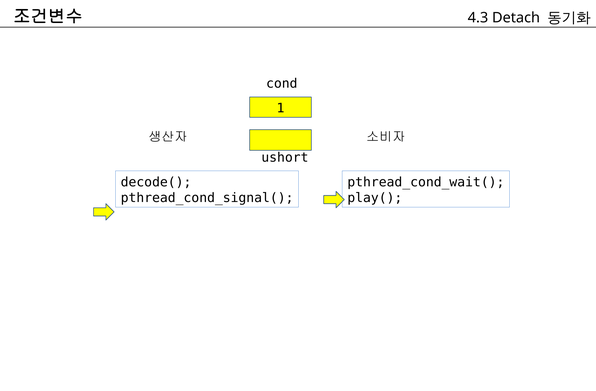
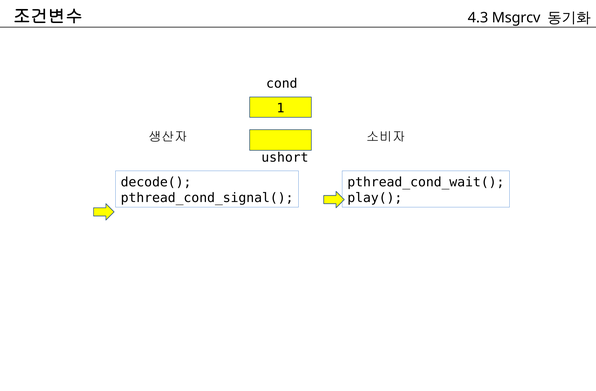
Detach: Detach -> Msgrcv
